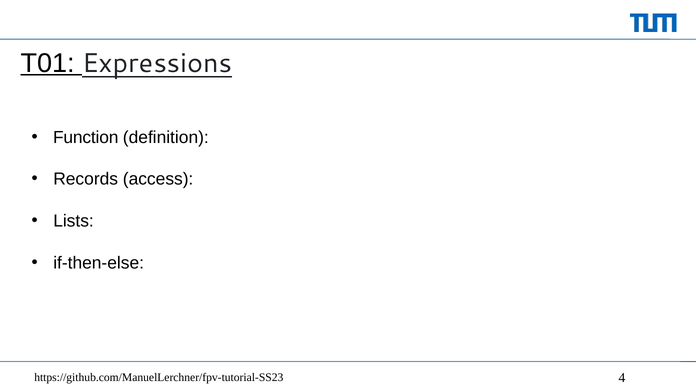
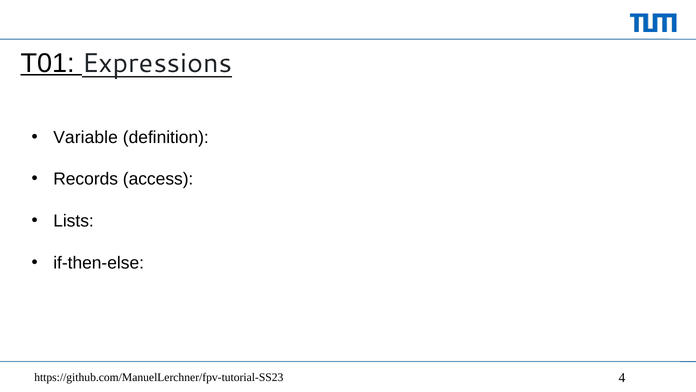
Function: Function -> Variable
